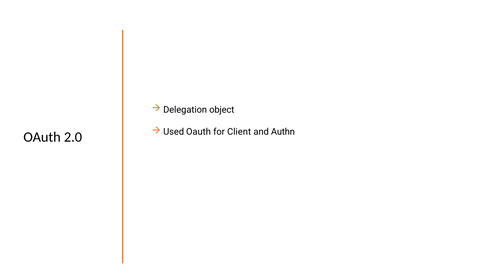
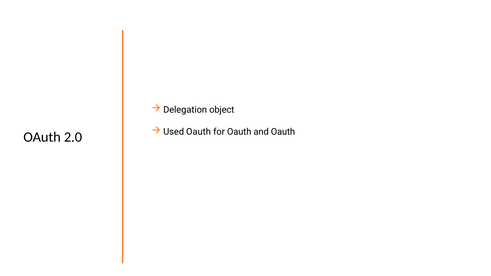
for Client: Client -> Oauth
and Authn: Authn -> Oauth
